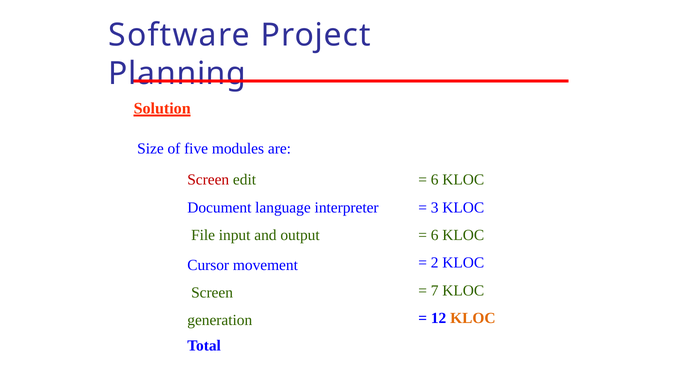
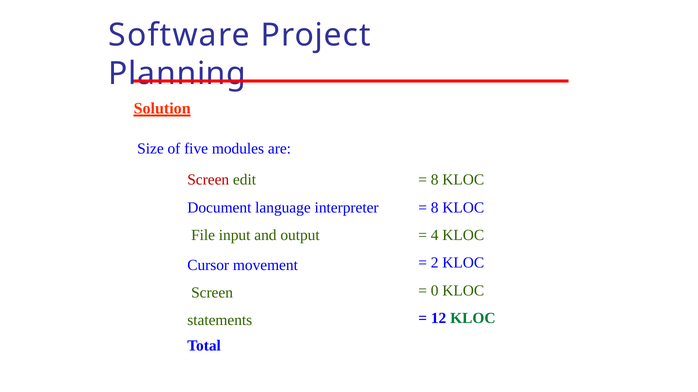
6 at (435, 180): 6 -> 8
3 at (435, 208): 3 -> 8
6 at (435, 236): 6 -> 4
7: 7 -> 0
KLOC at (473, 319) colour: orange -> green
generation: generation -> statements
